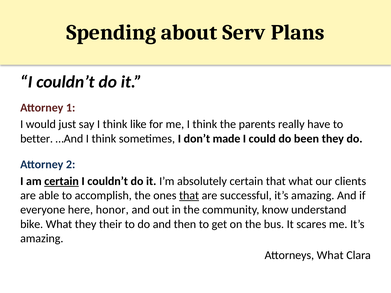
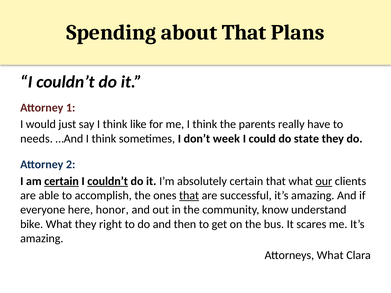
about Serv: Serv -> That
better: better -> needs
made: made -> week
been: been -> state
couldn’t at (108, 181) underline: none -> present
our underline: none -> present
their: their -> right
